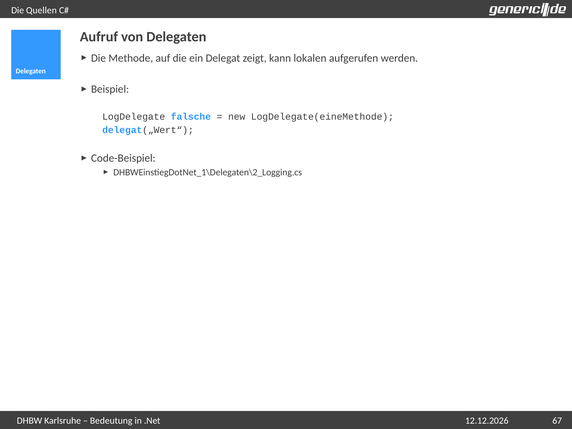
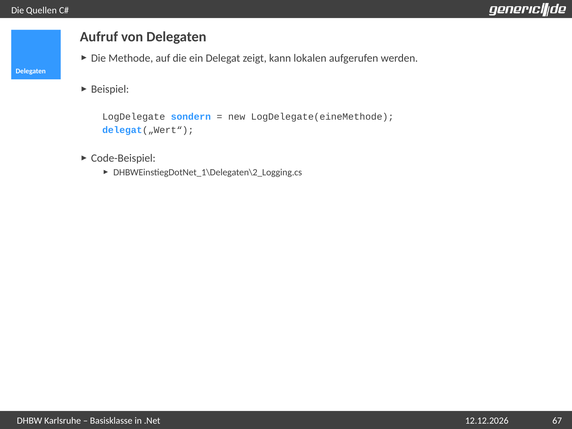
falsche: falsche -> sondern
Bedeutung: Bedeutung -> Basisklasse
